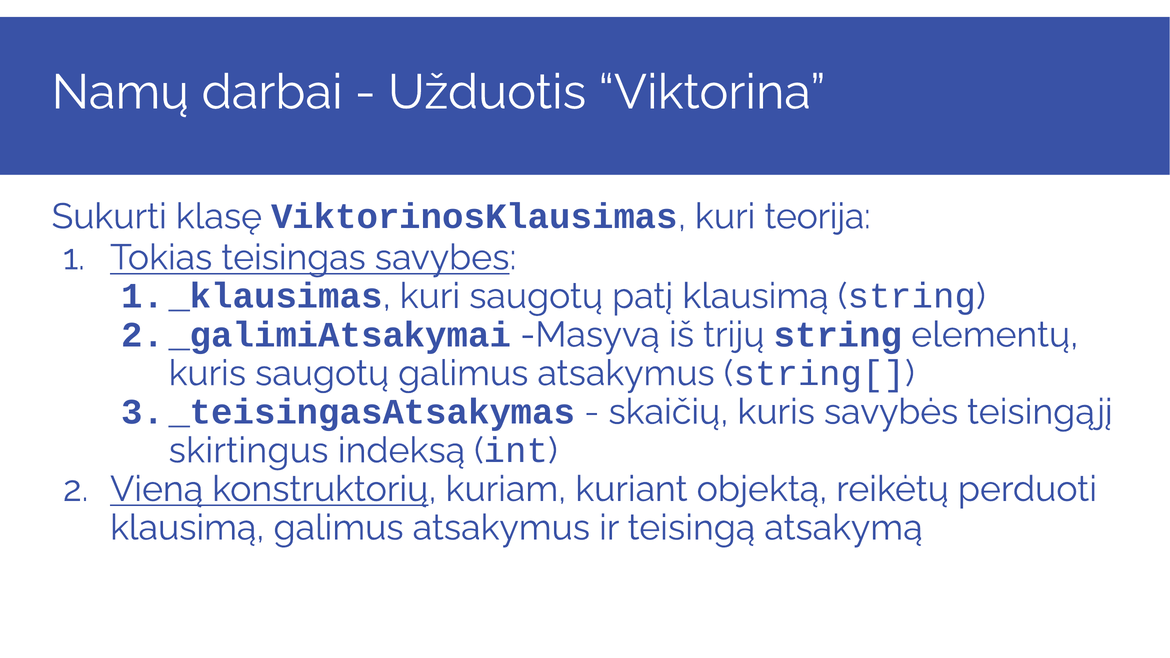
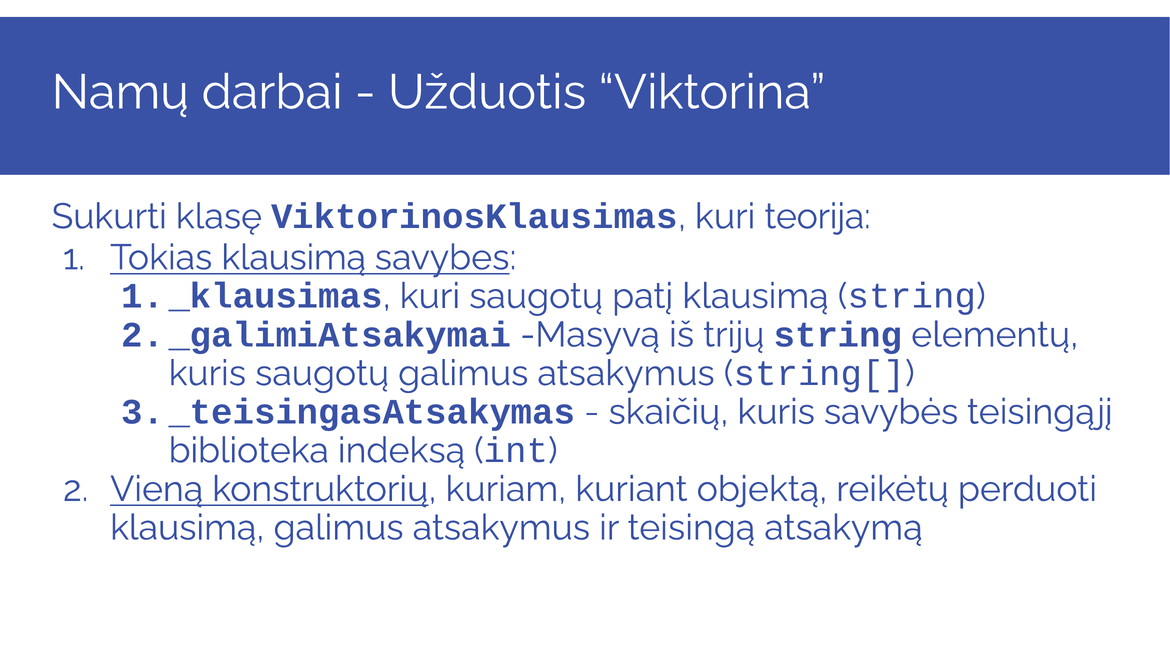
Tokias teisingas: teisingas -> klausimą
skirtingus: skirtingus -> biblioteka
